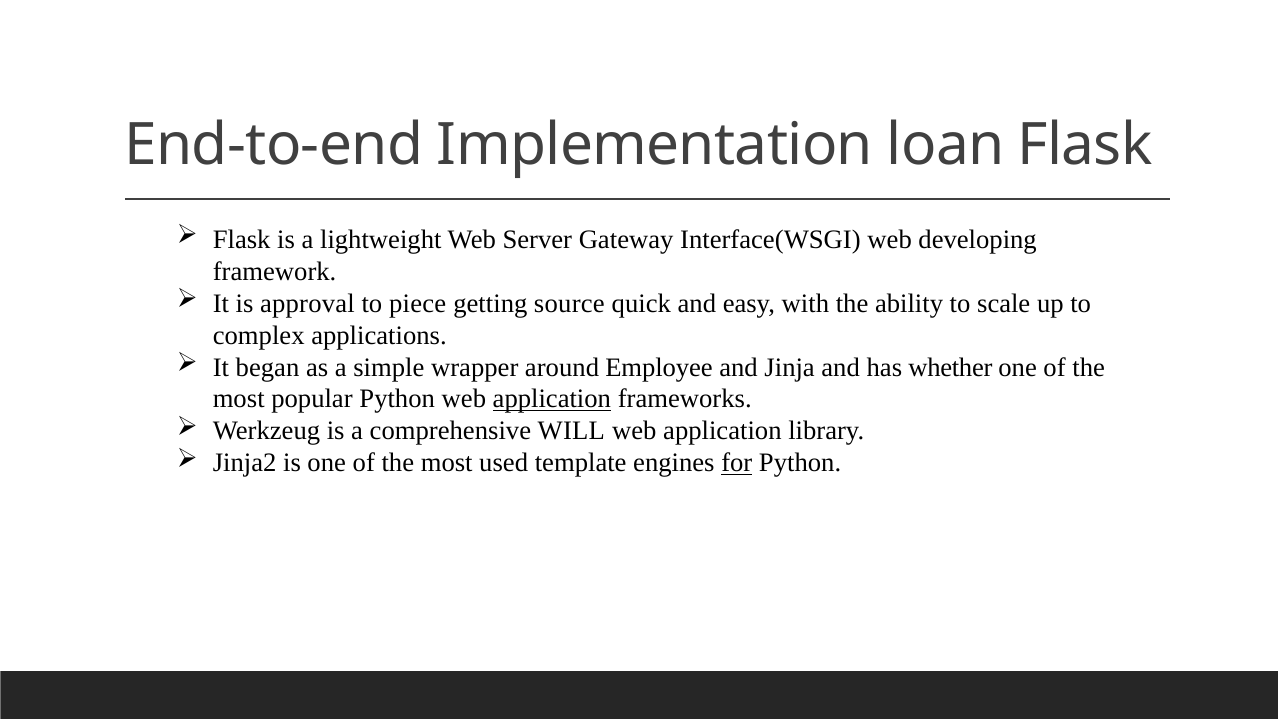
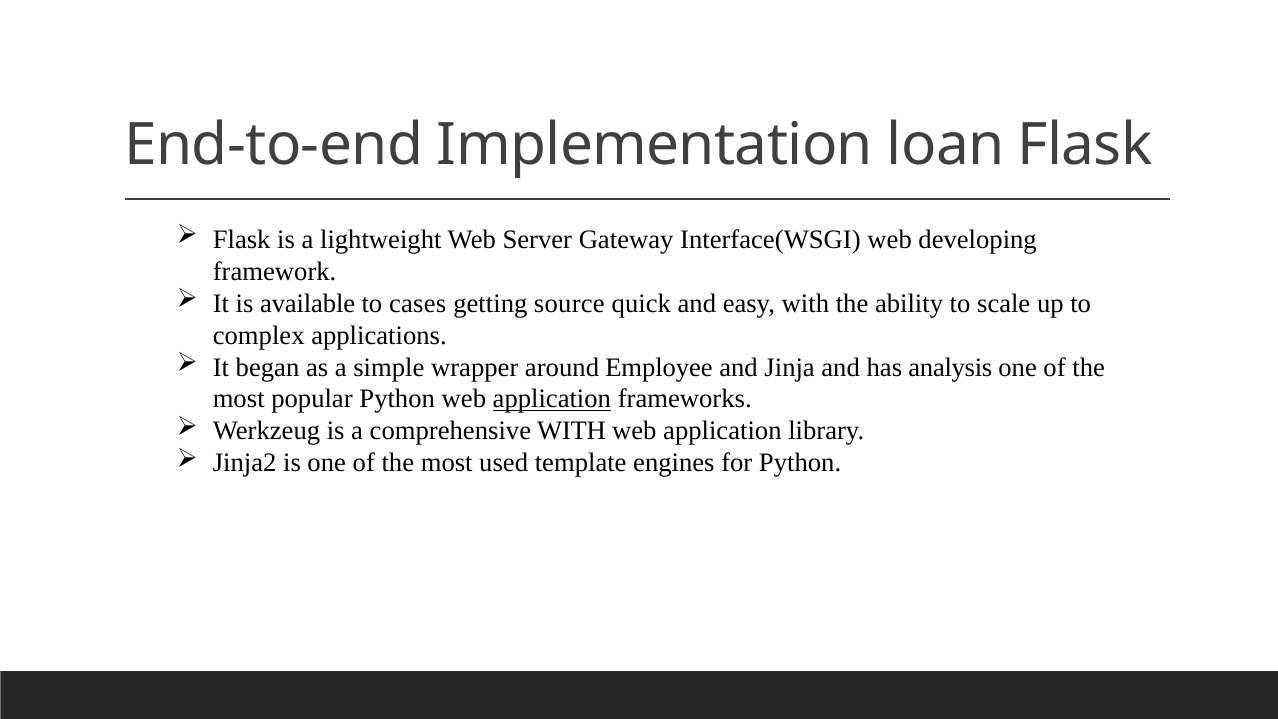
approval: approval -> available
piece: piece -> cases
whether: whether -> analysis
comprehensive WILL: WILL -> WITH
for underline: present -> none
